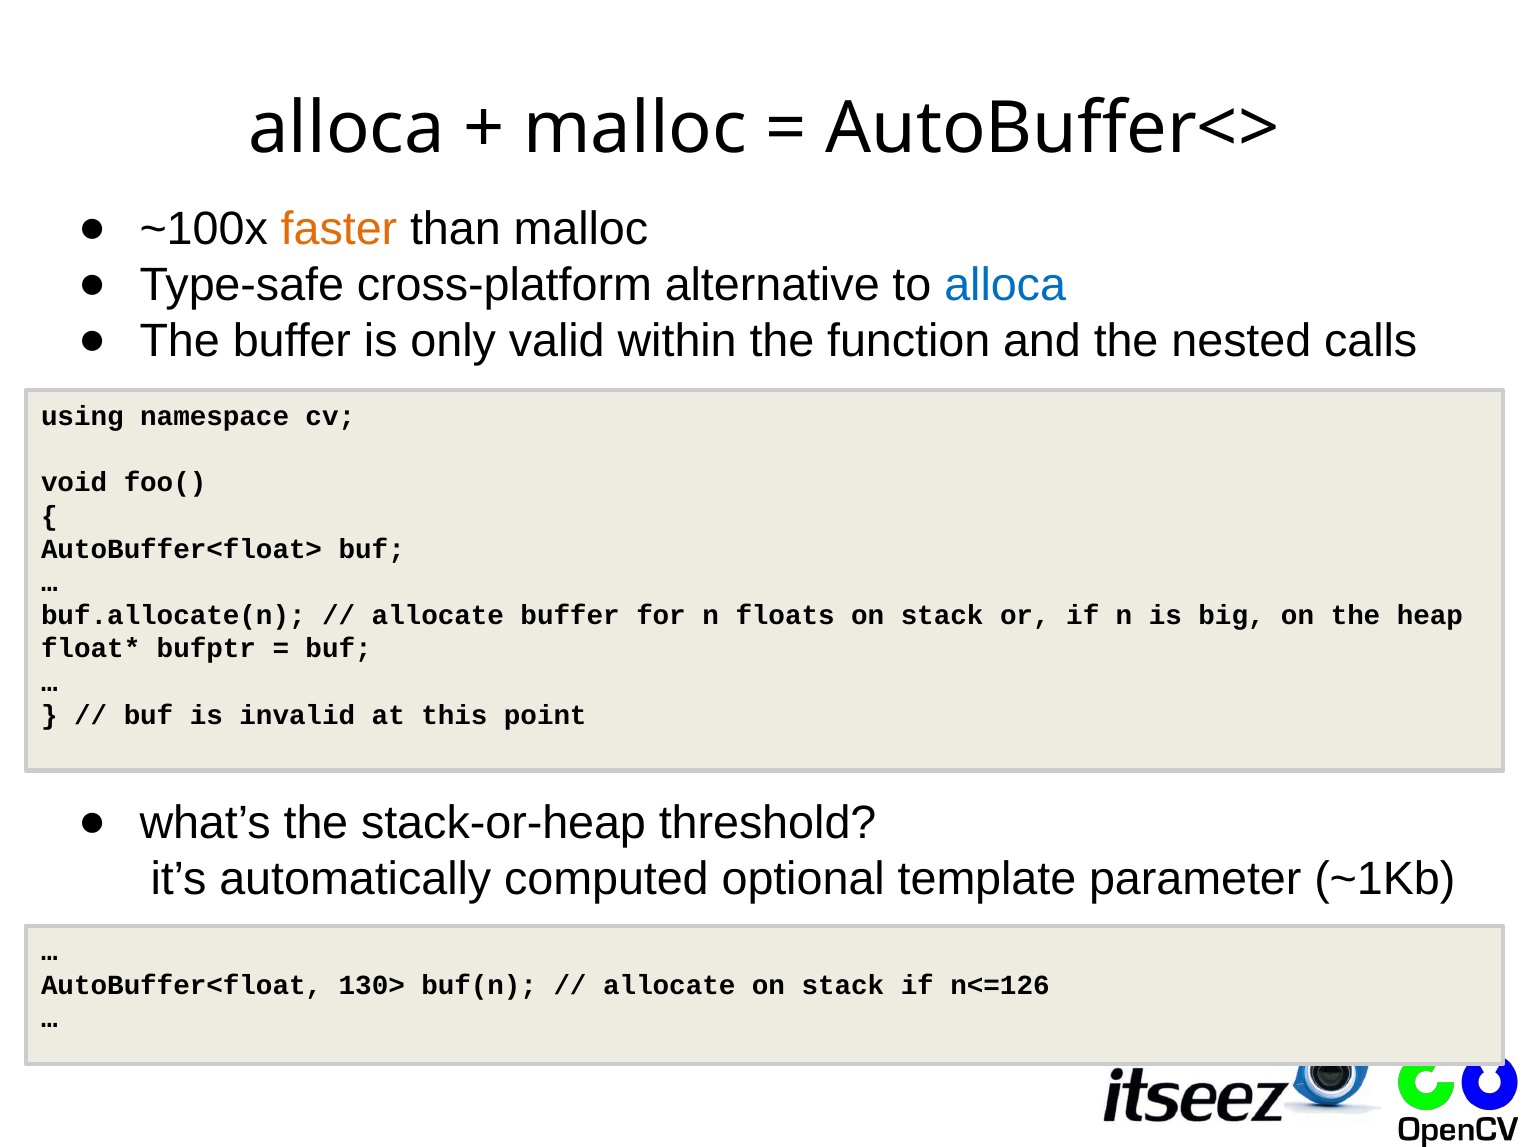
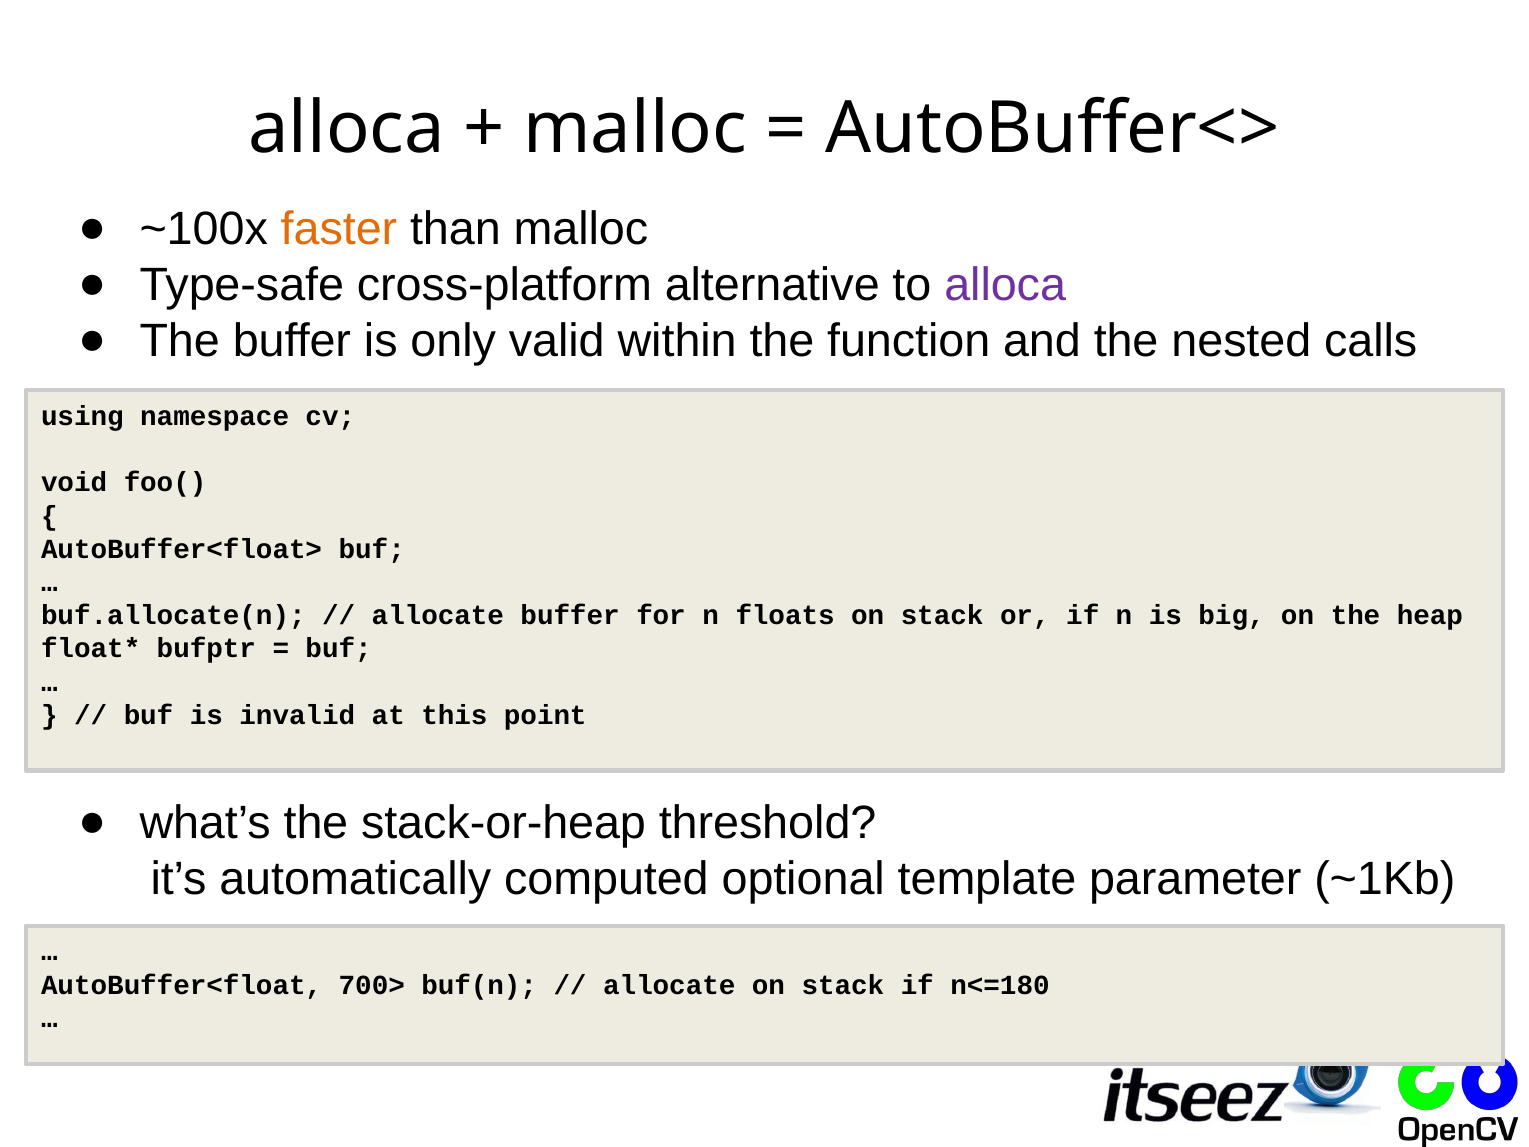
alloca at (1005, 285) colour: blue -> purple
130>: 130> -> 700>
n<=126: n<=126 -> n<=180
